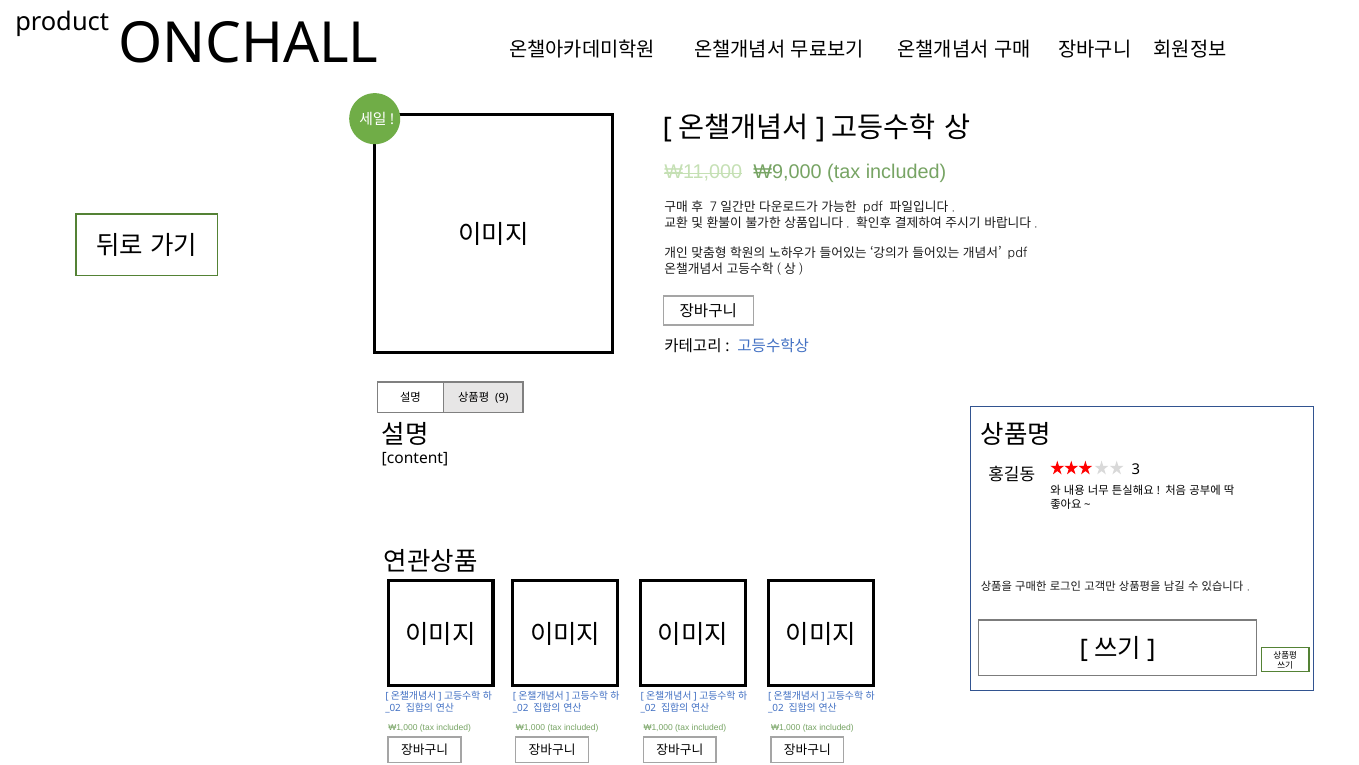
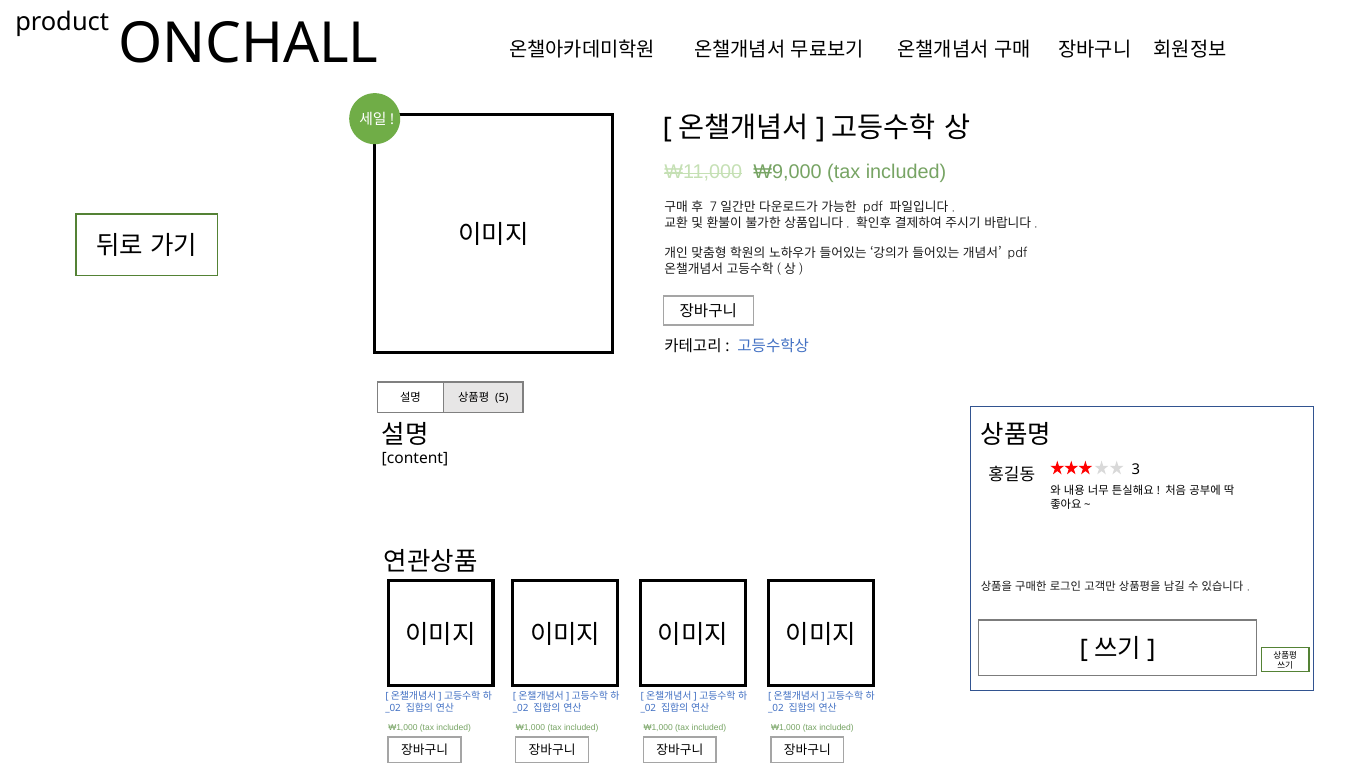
9: 9 -> 5
